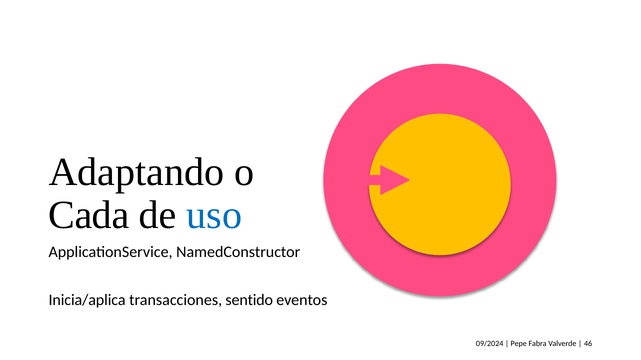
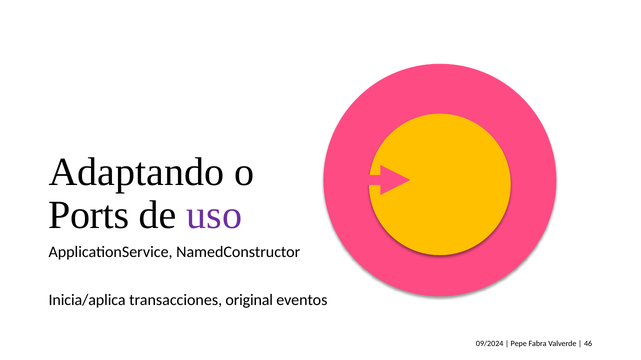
Cada: Cada -> Ports
uso colour: blue -> purple
sentido: sentido -> original
